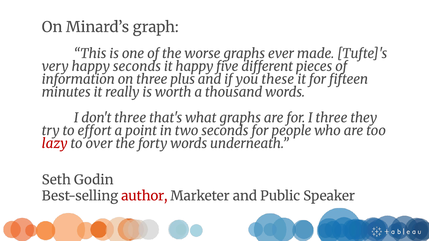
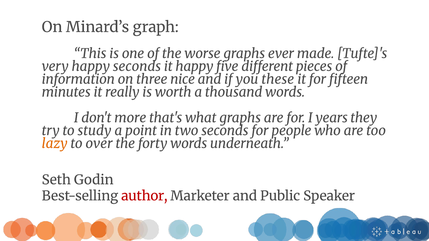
plus: plus -> nice
don't three: three -> more
I three: three -> years
effort: effort -> study
lazy colour: red -> orange
